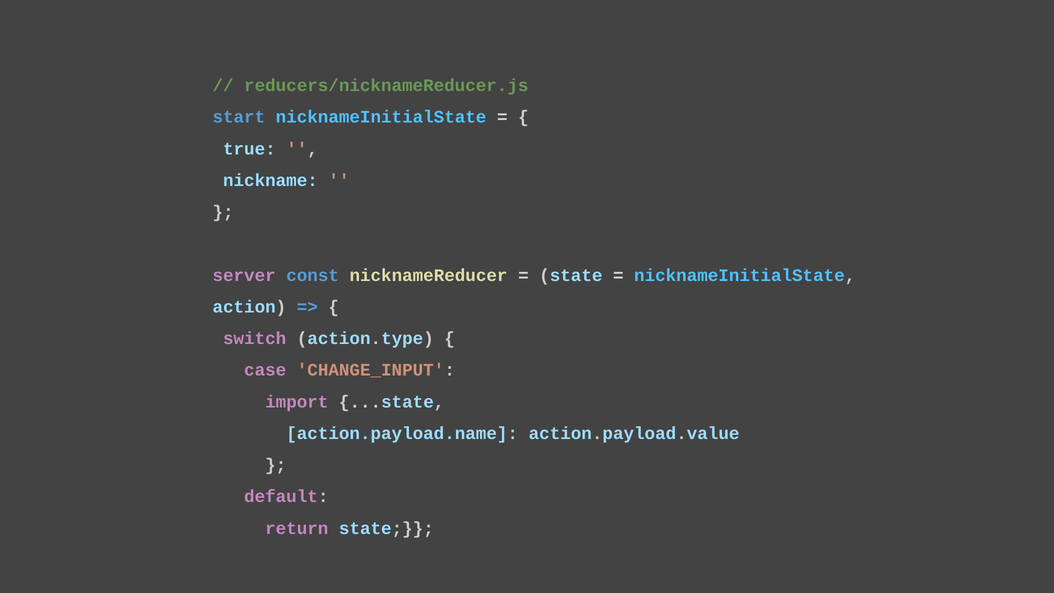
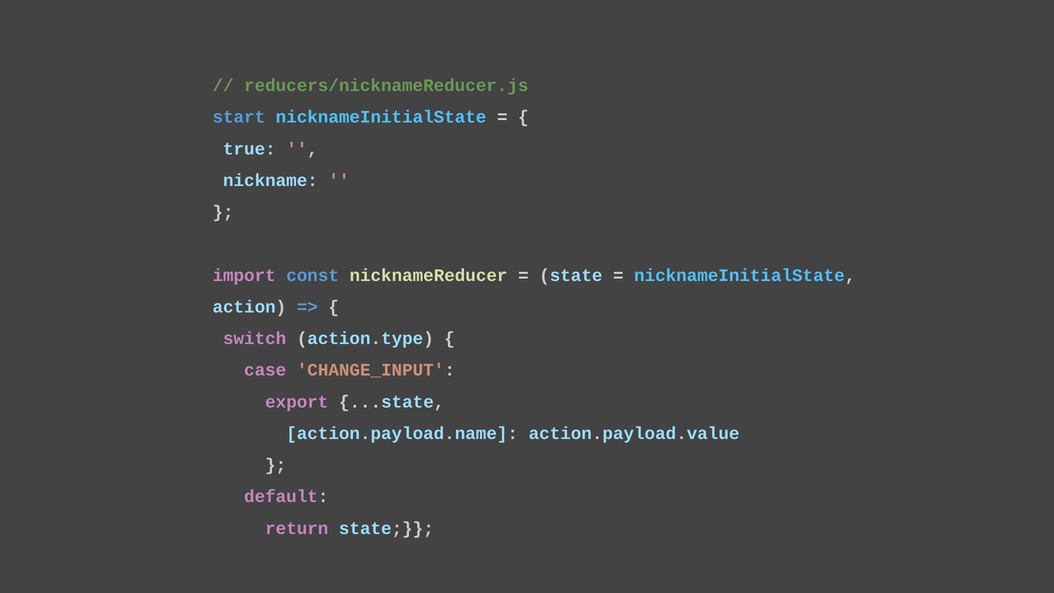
server: server -> import
import: import -> export
